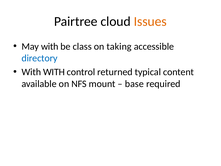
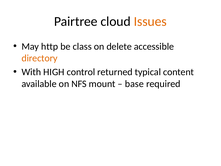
May with: with -> http
taking: taking -> delete
directory colour: blue -> orange
With WITH: WITH -> HIGH
